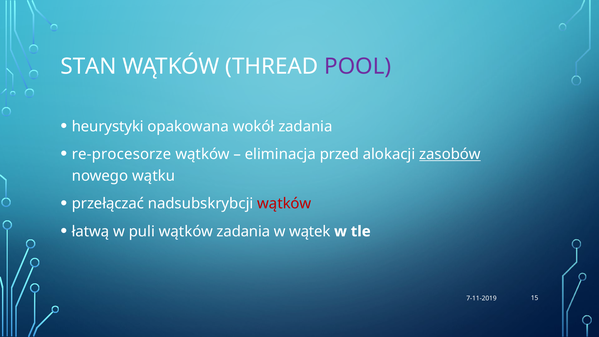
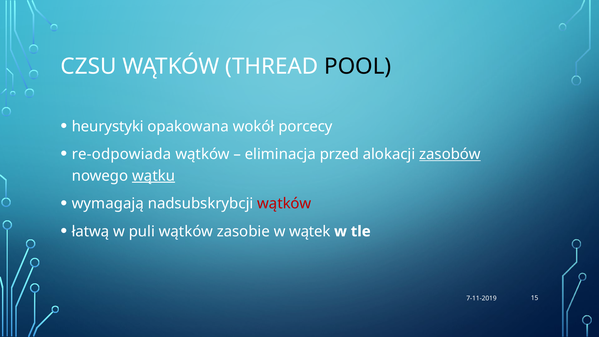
STAN: STAN -> CZSU
POOL colour: purple -> black
wokół zadania: zadania -> porcecy
re-procesorze: re-procesorze -> re-odpowiada
wątku underline: none -> present
przełączać: przełączać -> wymagają
wątków zadania: zadania -> zasobie
